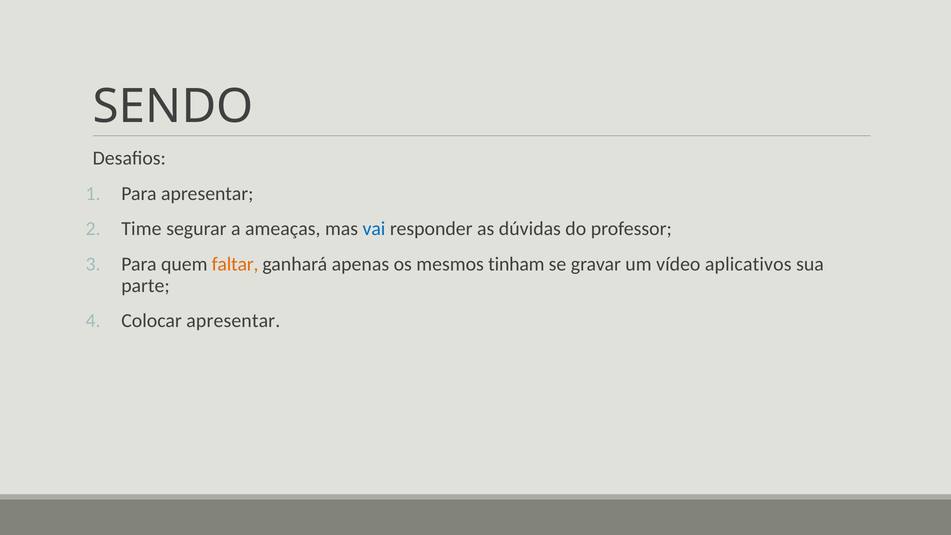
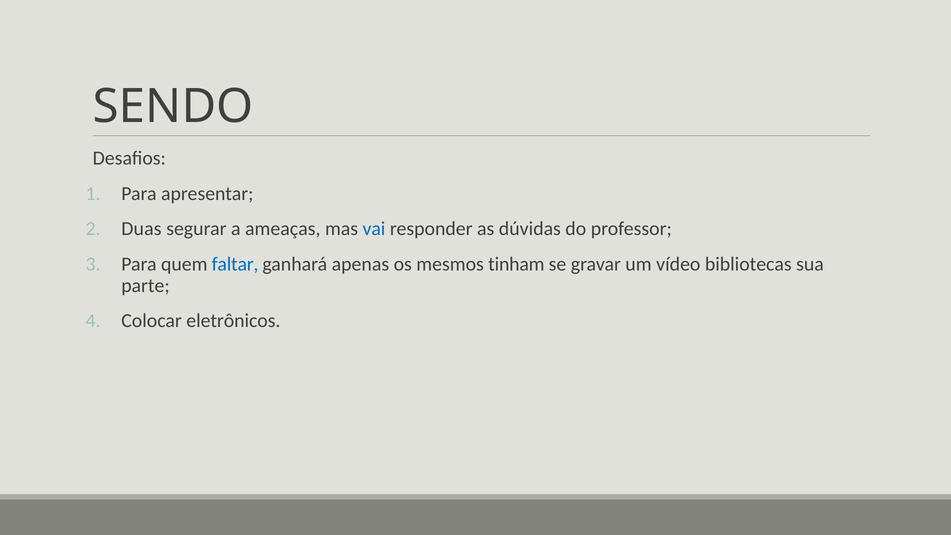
Time: Time -> Duas
faltar colour: orange -> blue
aplicativos: aplicativos -> bibliotecas
Colocar apresentar: apresentar -> eletrônicos
